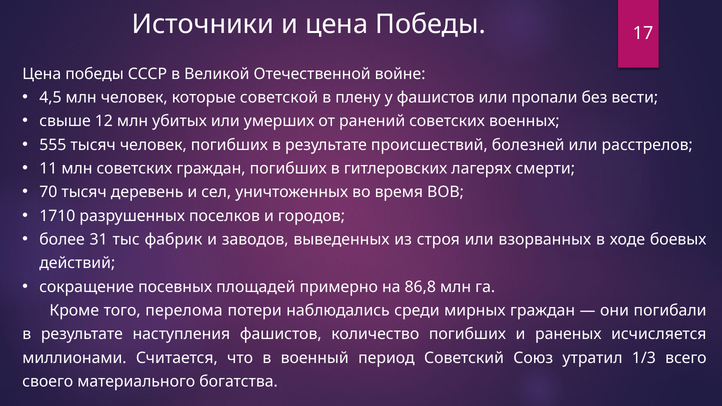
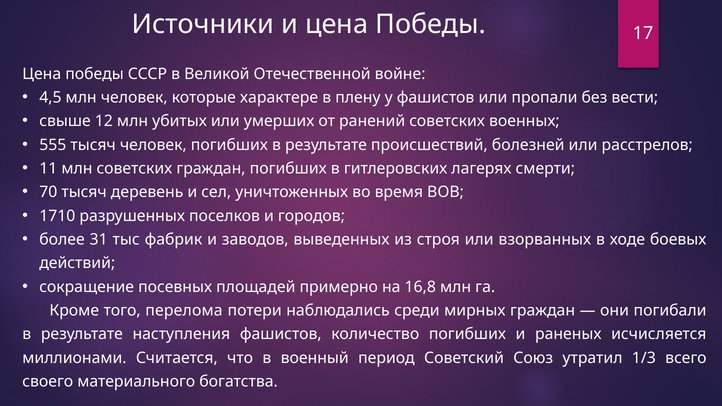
советской: советской -> характере
86,8: 86,8 -> 16,8
